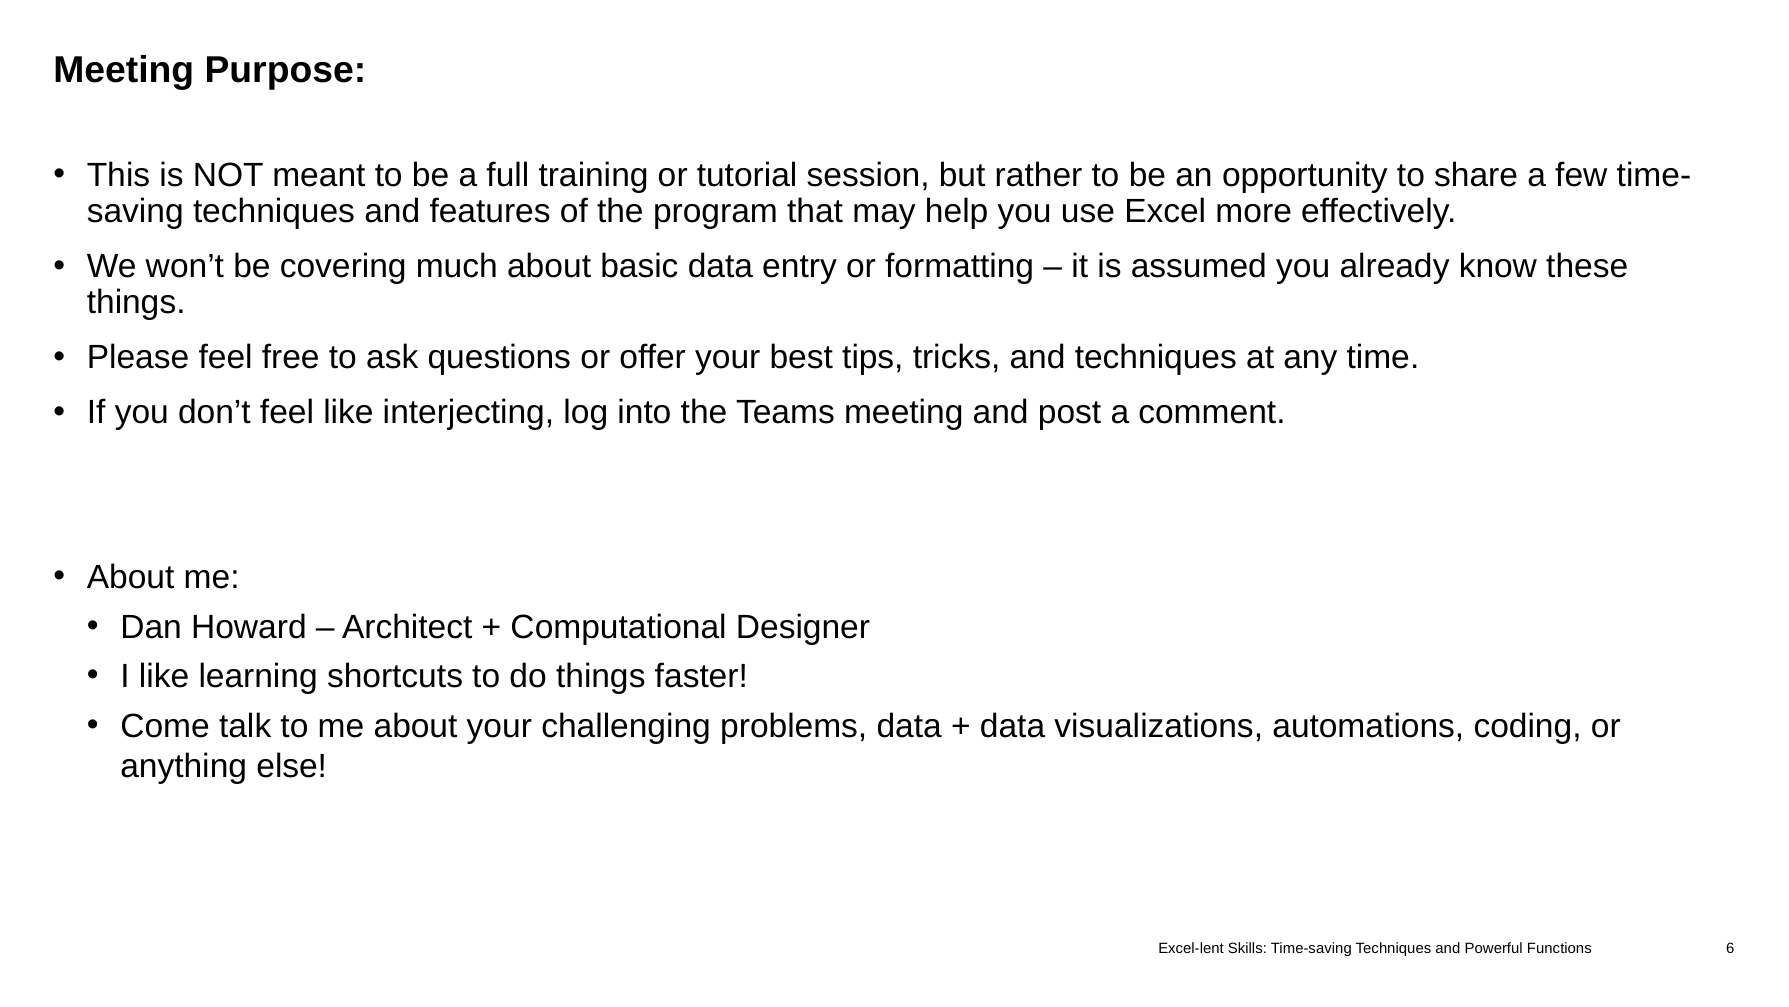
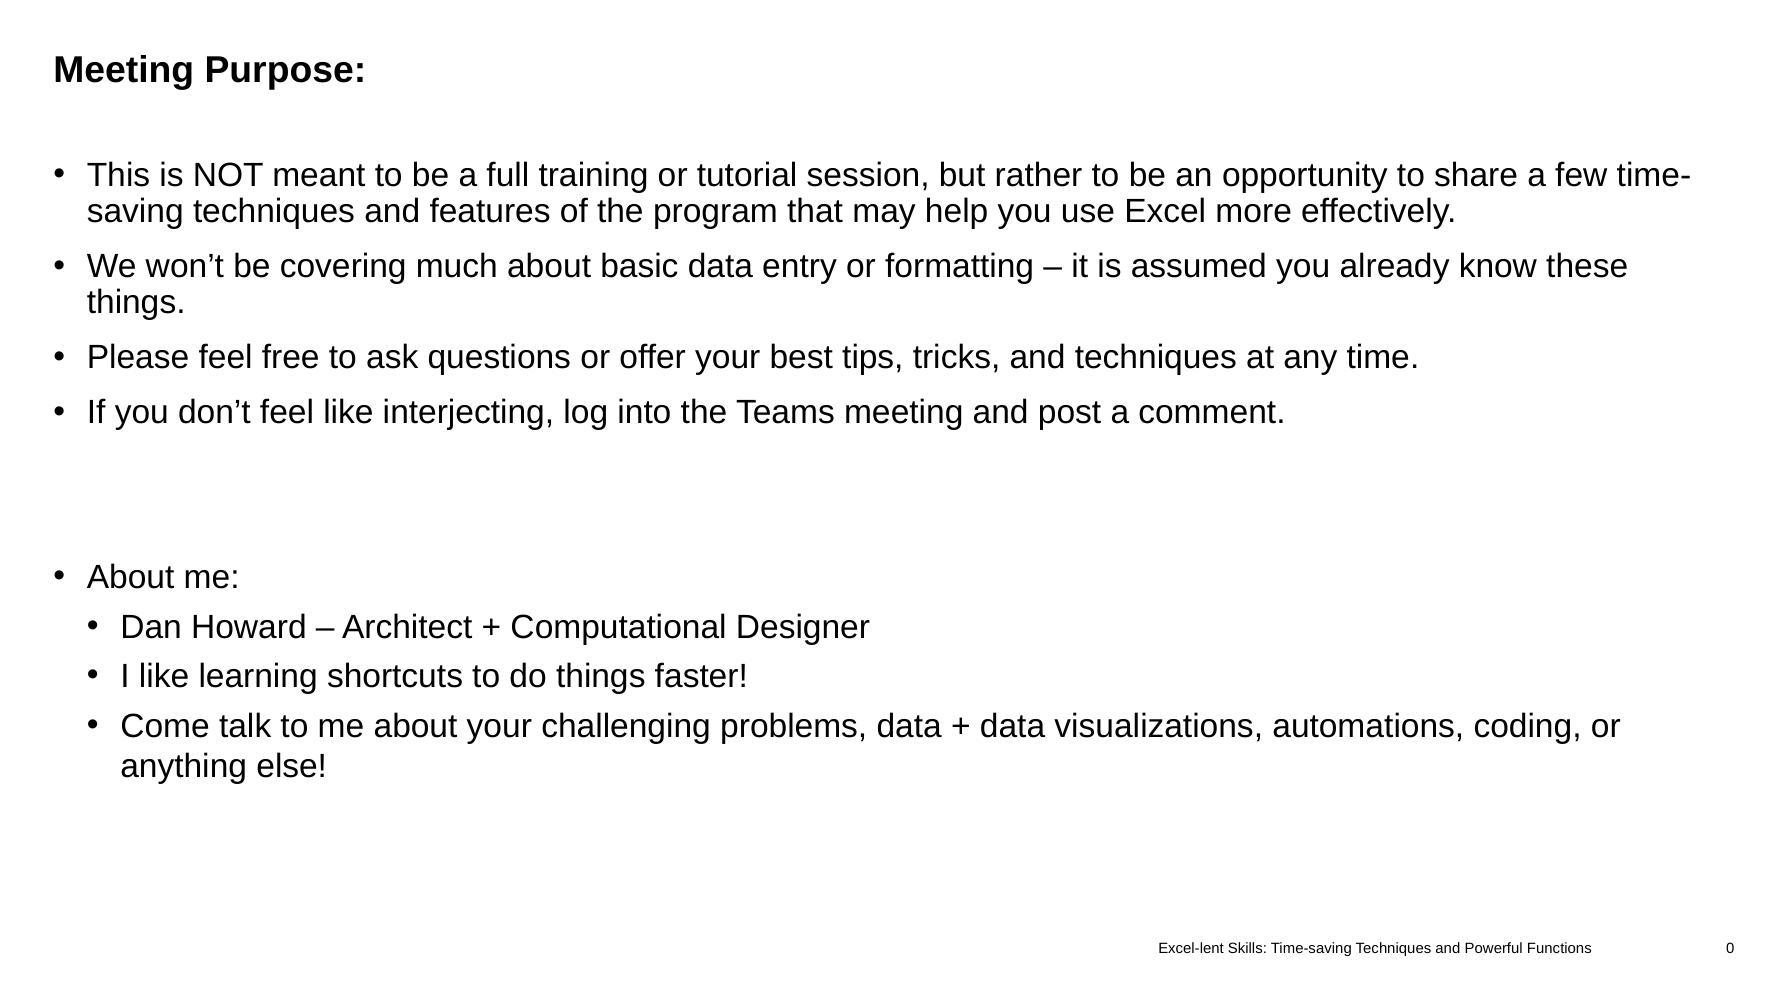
6: 6 -> 0
